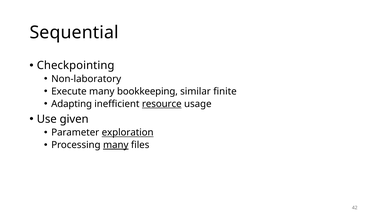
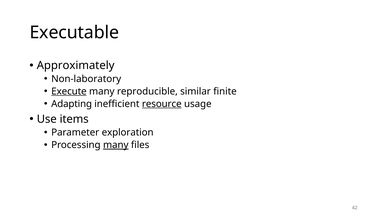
Sequential: Sequential -> Executable
Checkpointing: Checkpointing -> Approximately
Execute underline: none -> present
bookkeeping: bookkeeping -> reproducible
given: given -> items
exploration underline: present -> none
